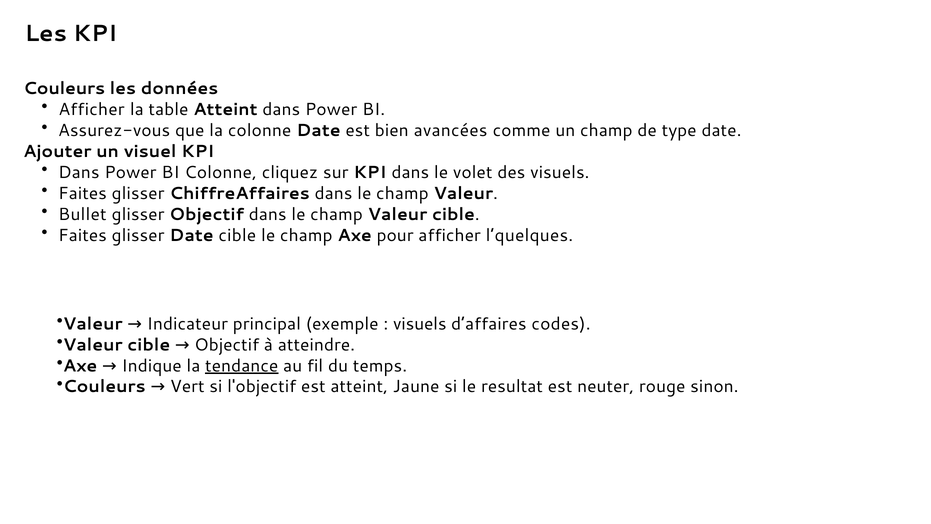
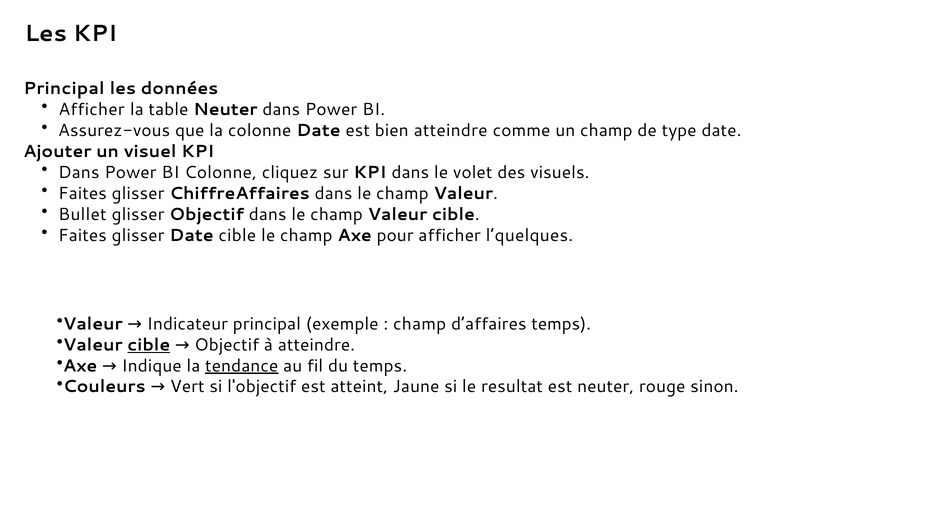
Couleurs at (64, 89): Couleurs -> Principal
table Atteint: Atteint -> Neuter
bien avancées: avancées -> atteindre
visuels at (420, 324): visuels -> champ
d’affaires codes: codes -> temps
cible at (149, 345) underline: none -> present
